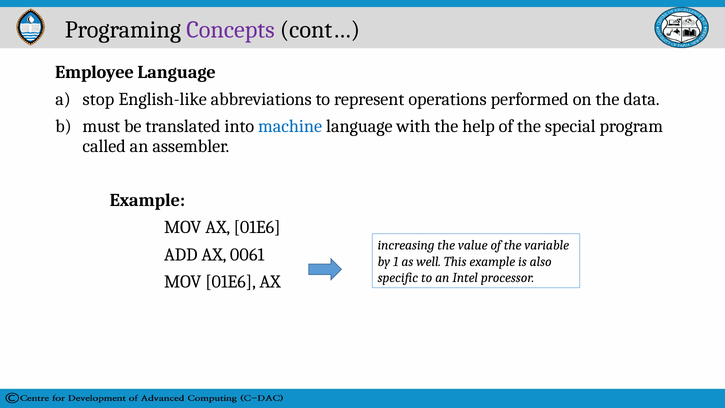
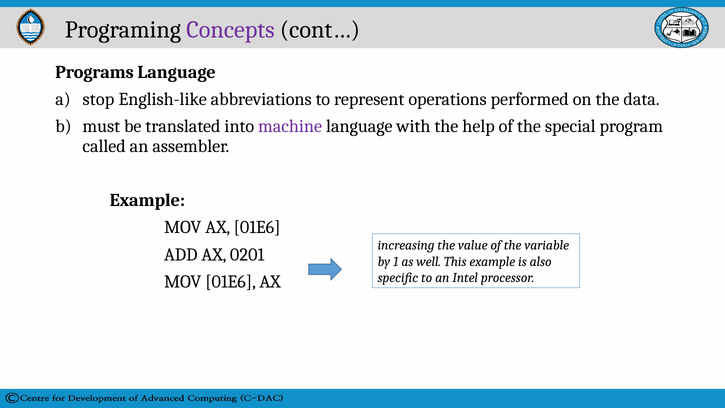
Employee: Employee -> Programs
machine colour: blue -> purple
0061: 0061 -> 0201
